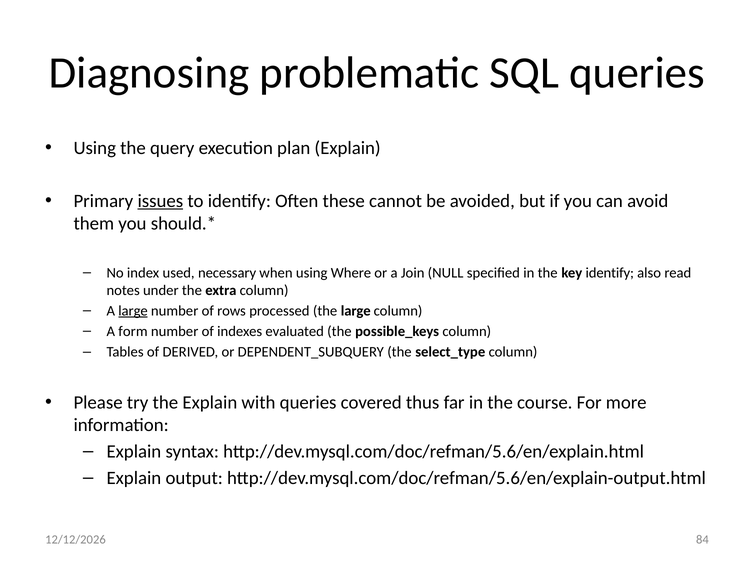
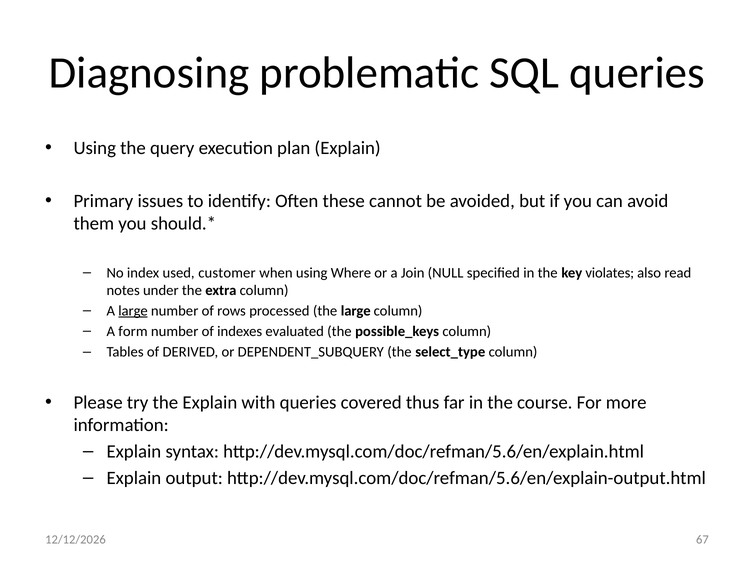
issues underline: present -> none
necessary: necessary -> customer
key identify: identify -> violates
84: 84 -> 67
